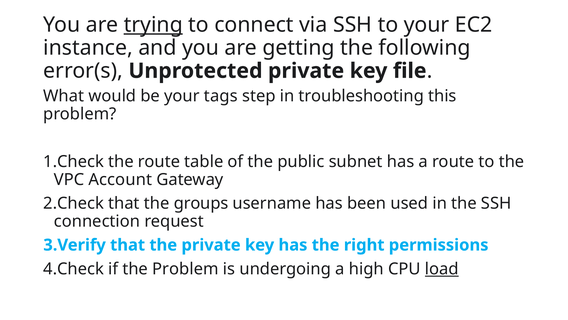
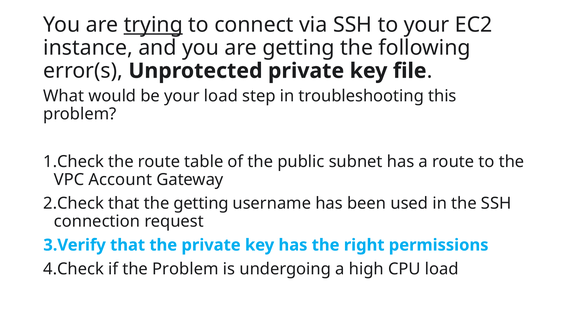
your tags: tags -> load
the groups: groups -> getting
load at (442, 268) underline: present -> none
